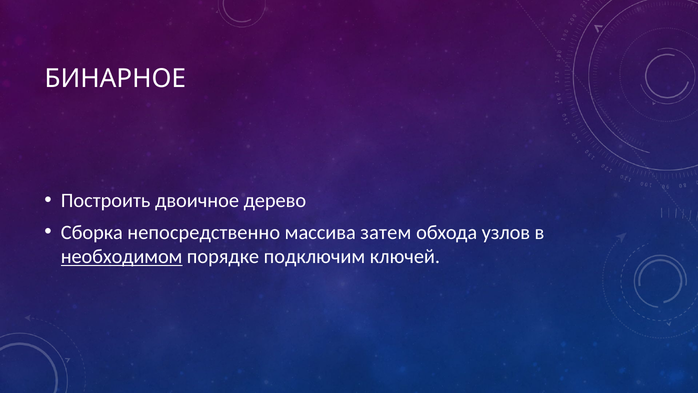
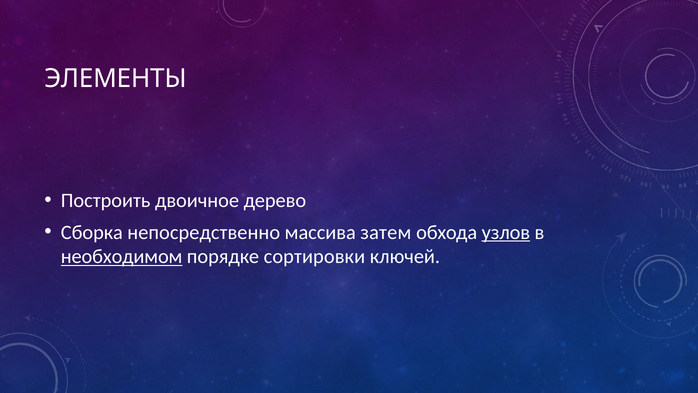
БИНАРНОЕ: БИНАРНОЕ -> ЭЛЕМЕНТЫ
узлов underline: none -> present
подключим: подключим -> сортировки
